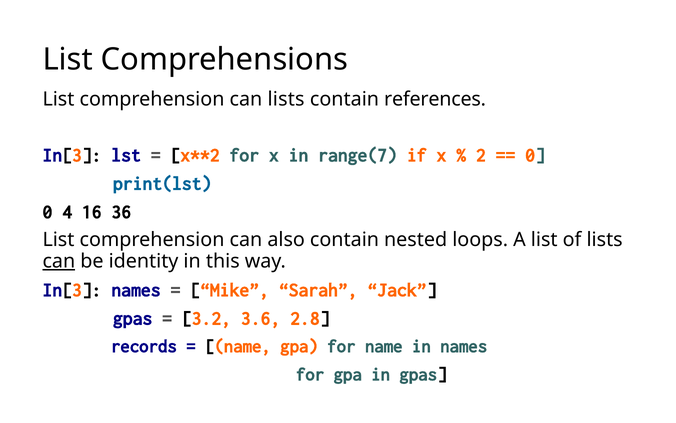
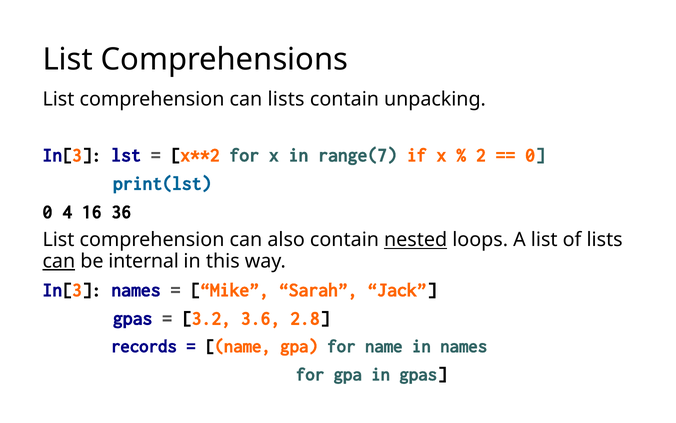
references: references -> unpacking
nested underline: none -> present
identity: identity -> internal
